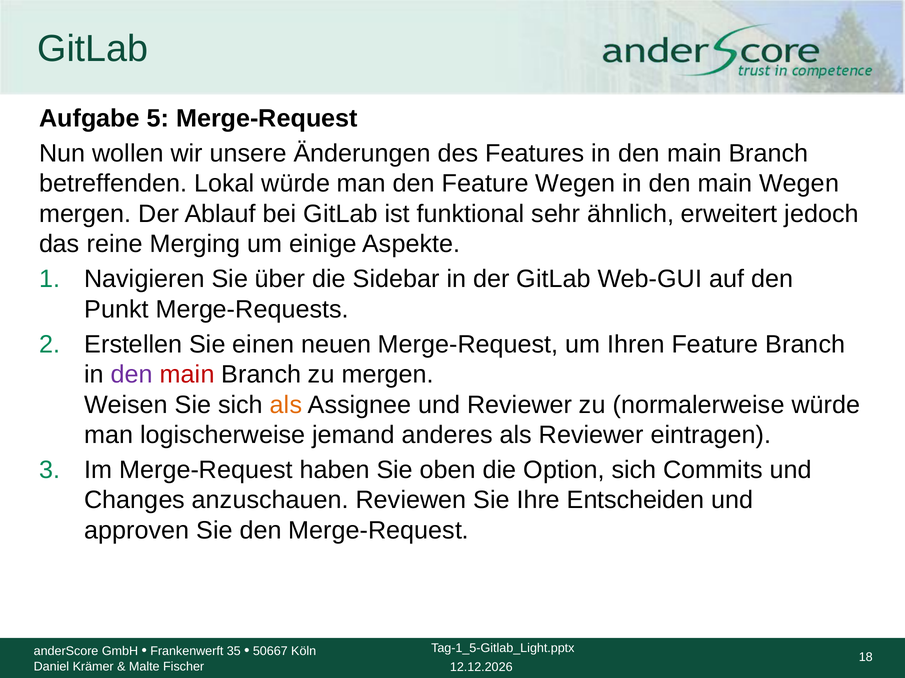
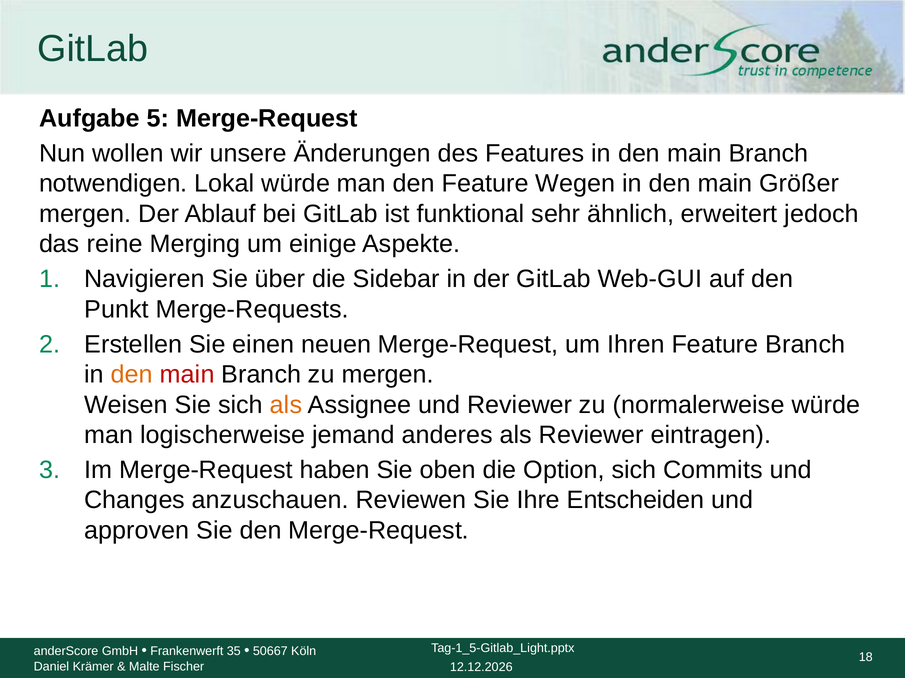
betreffenden: betreffenden -> notwendigen
main Wegen: Wegen -> Größer
den at (132, 375) colour: purple -> orange
